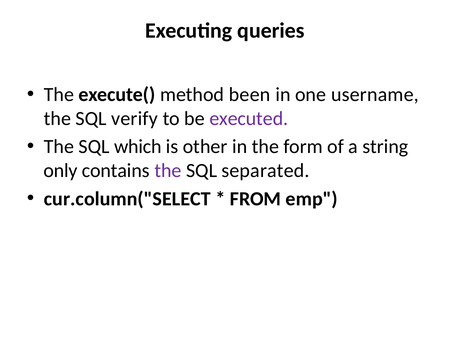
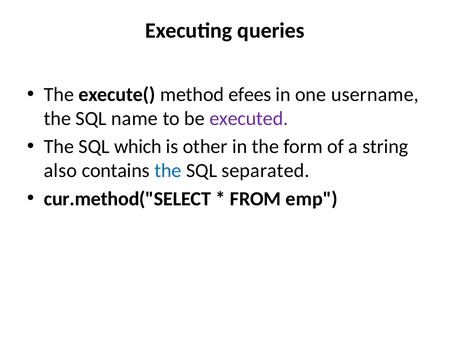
been: been -> efees
verify: verify -> name
only: only -> also
the at (168, 170) colour: purple -> blue
cur.column("SELECT: cur.column("SELECT -> cur.method("SELECT
